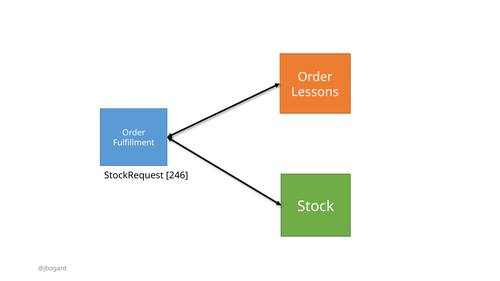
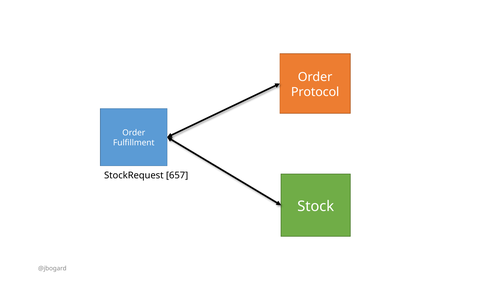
Lessons: Lessons -> Protocol
246: 246 -> 657
